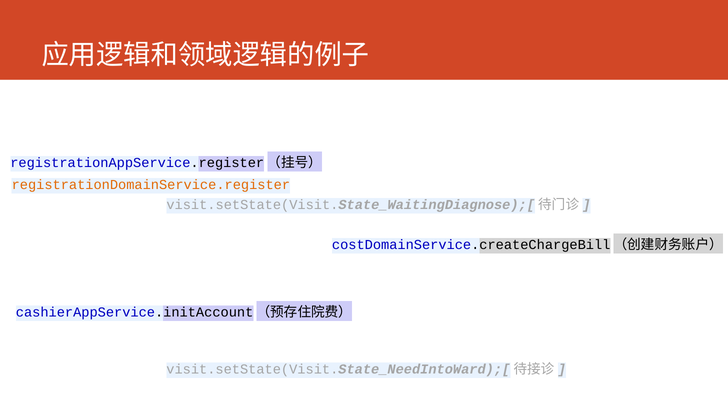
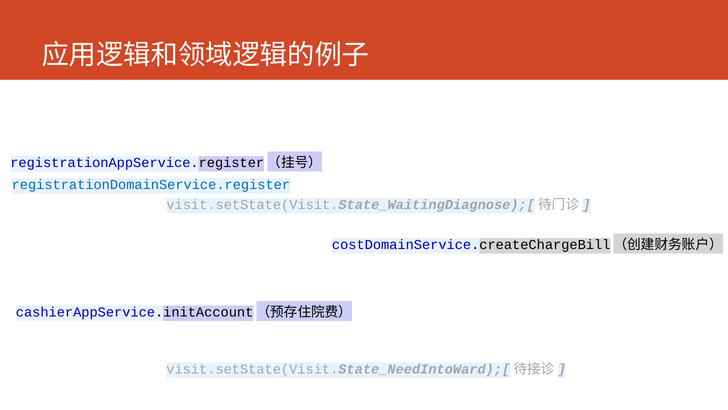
registrationDomainService.register colour: orange -> blue
